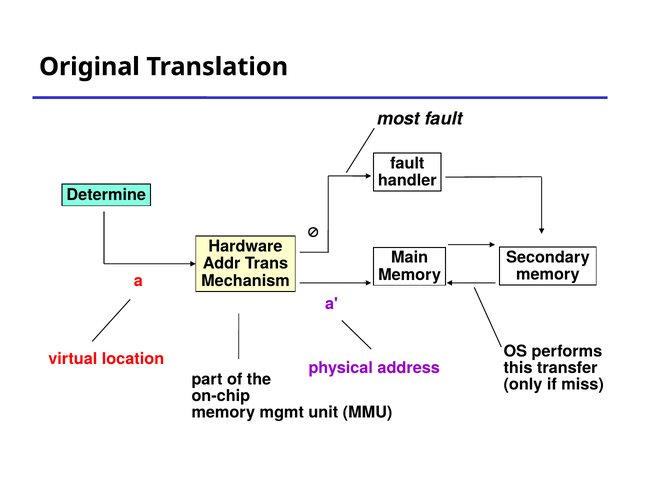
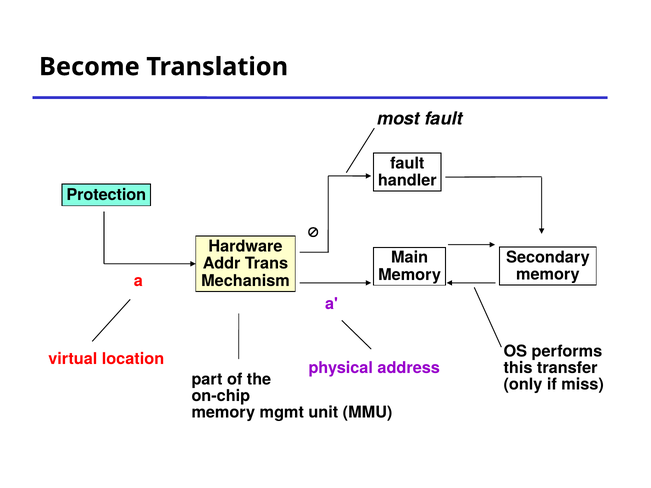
Original: Original -> Become
Determine: Determine -> Protection
